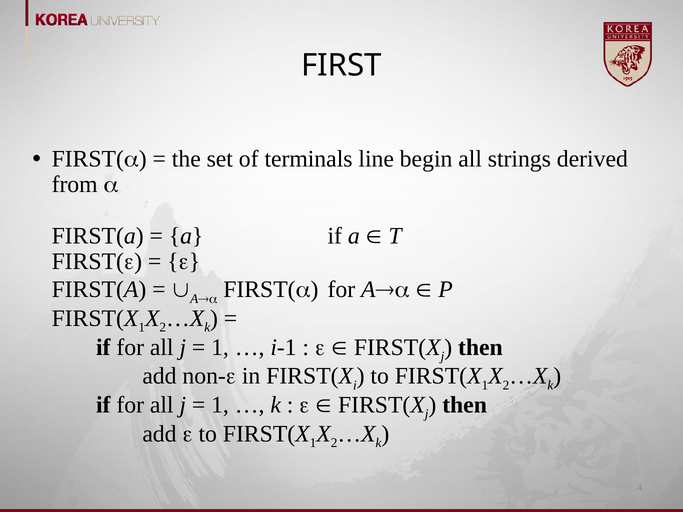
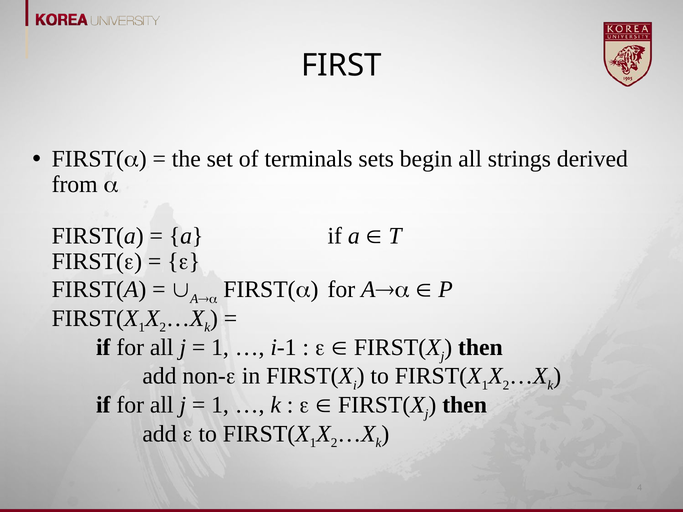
line: line -> sets
